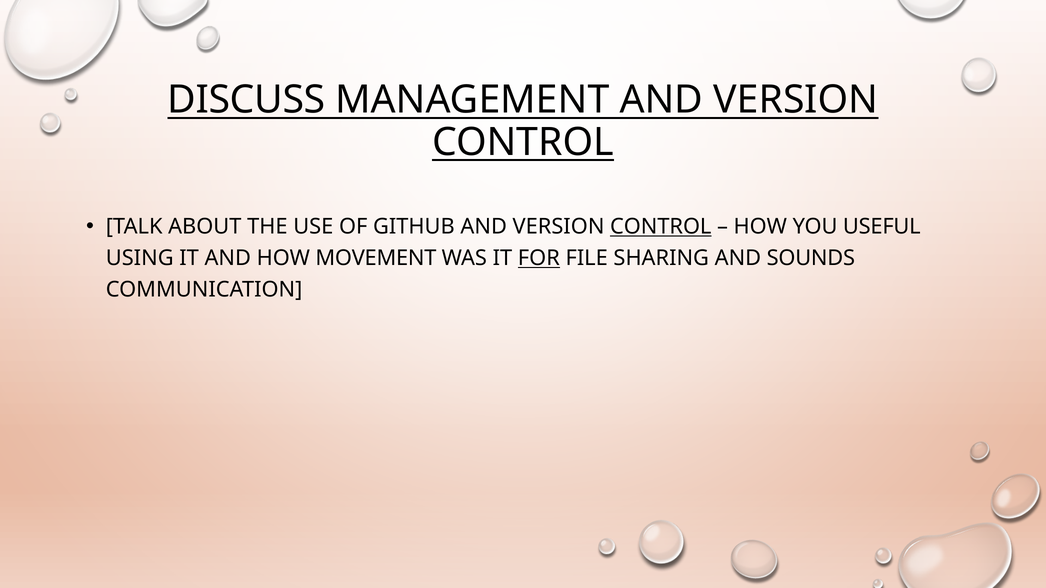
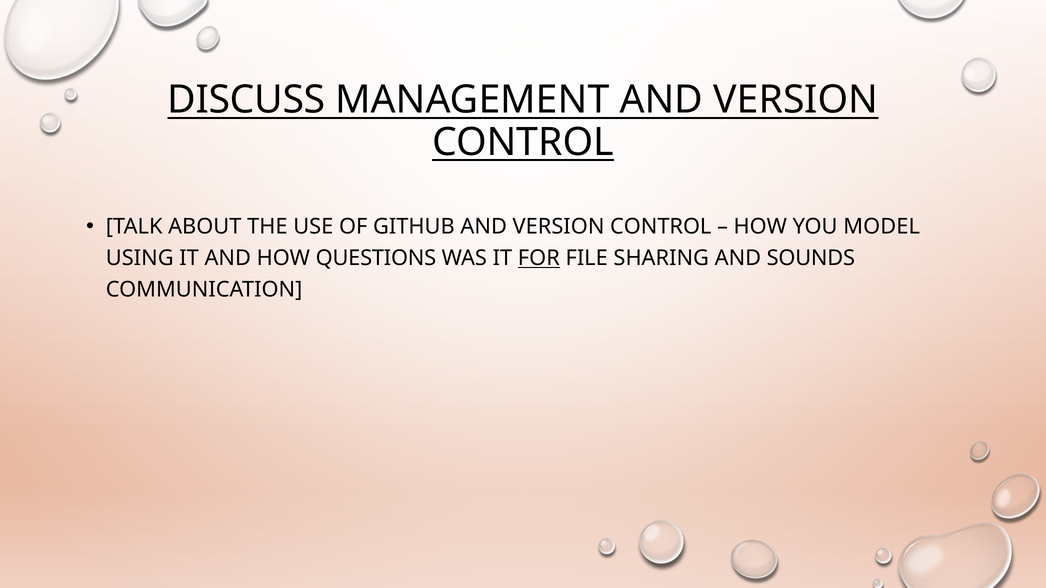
CONTROL at (661, 227) underline: present -> none
USEFUL: USEFUL -> MODEL
MOVEMENT: MOVEMENT -> QUESTIONS
